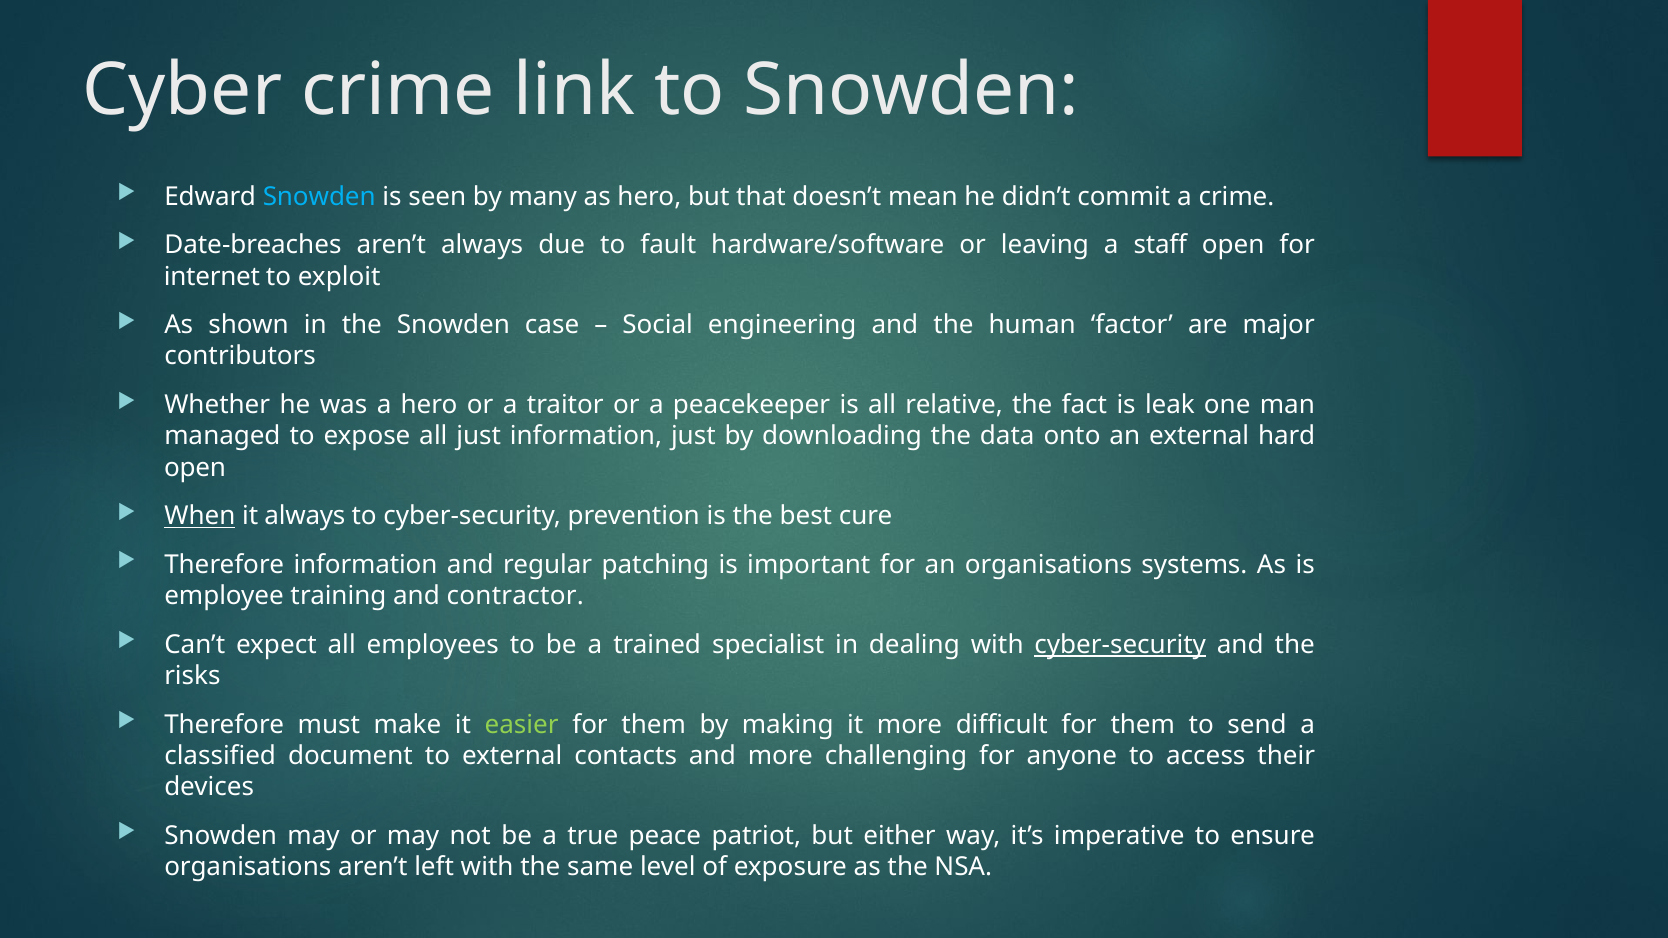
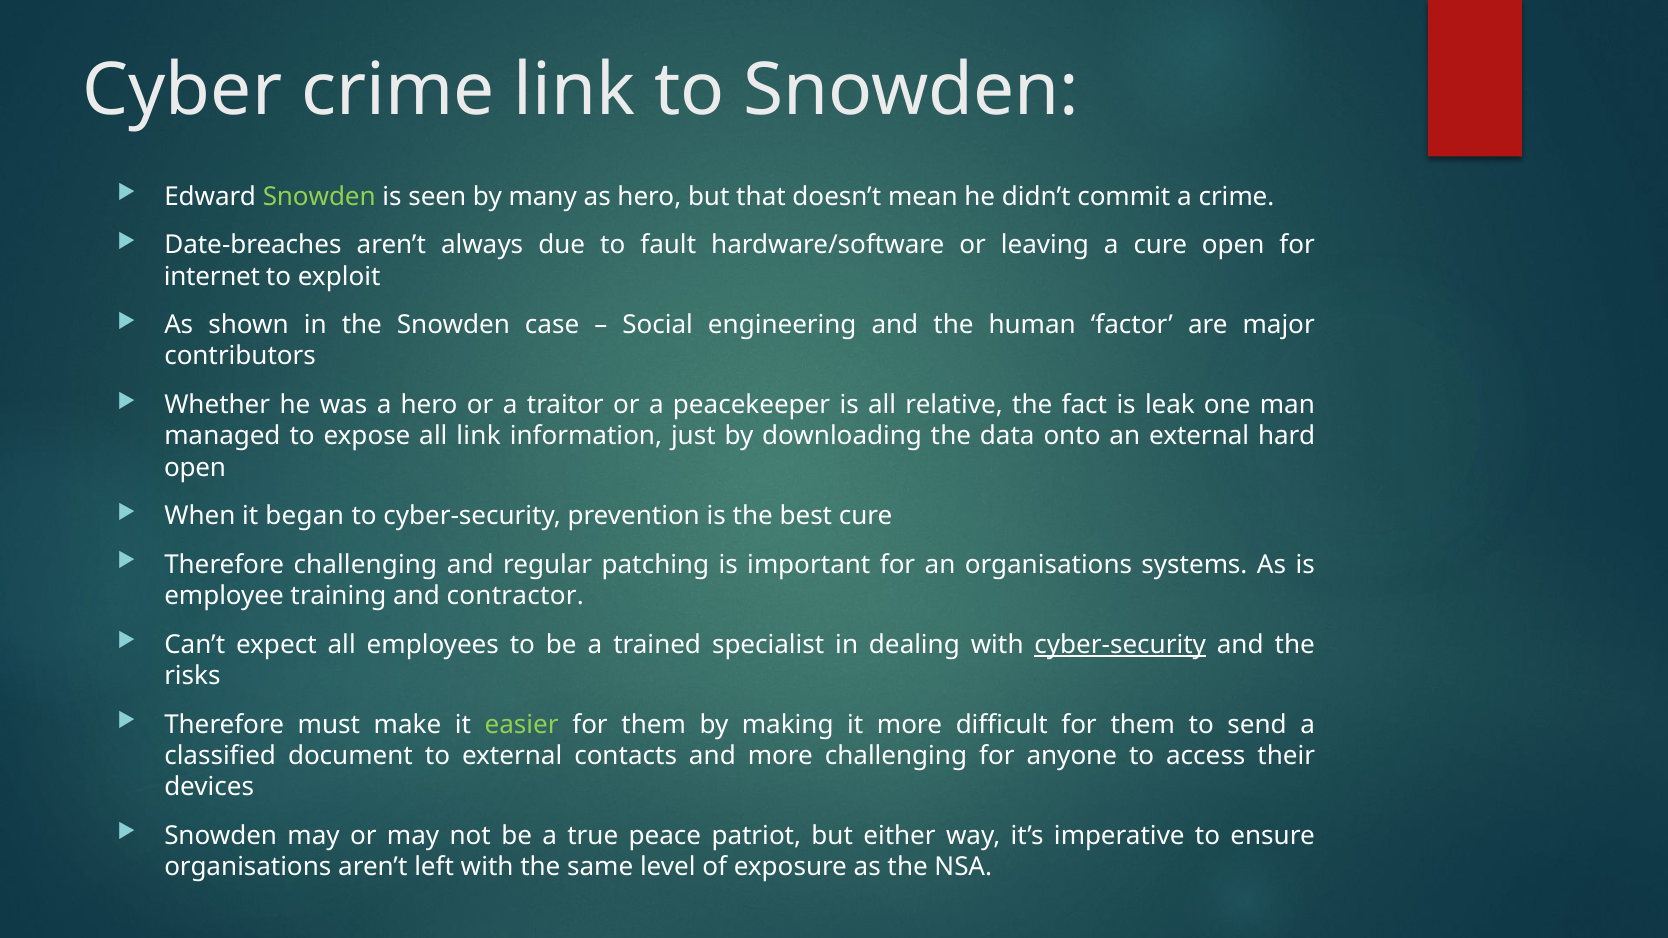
Snowden at (319, 197) colour: light blue -> light green
a staff: staff -> cure
all just: just -> link
When underline: present -> none
it always: always -> began
Therefore information: information -> challenging
